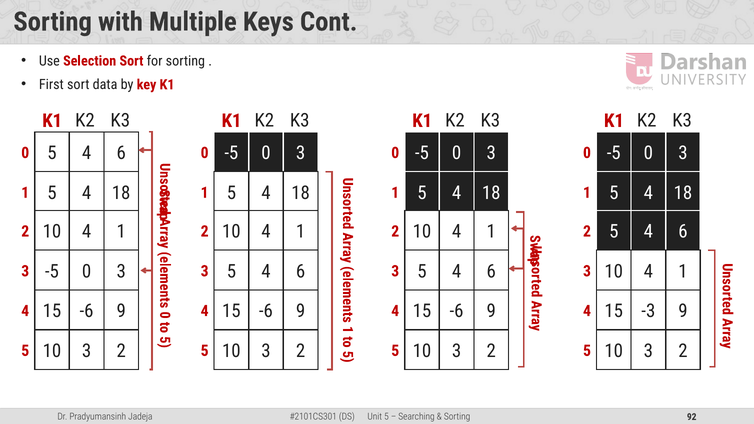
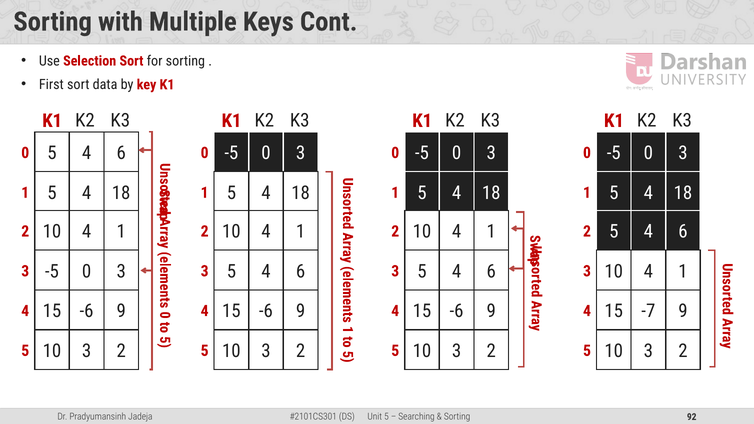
-3: -3 -> -7
